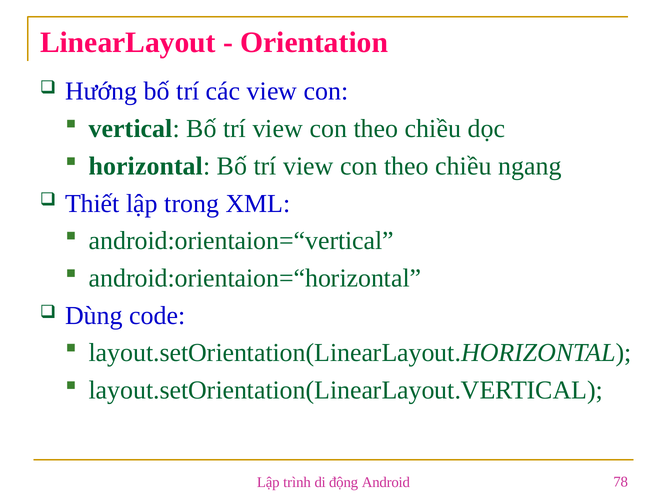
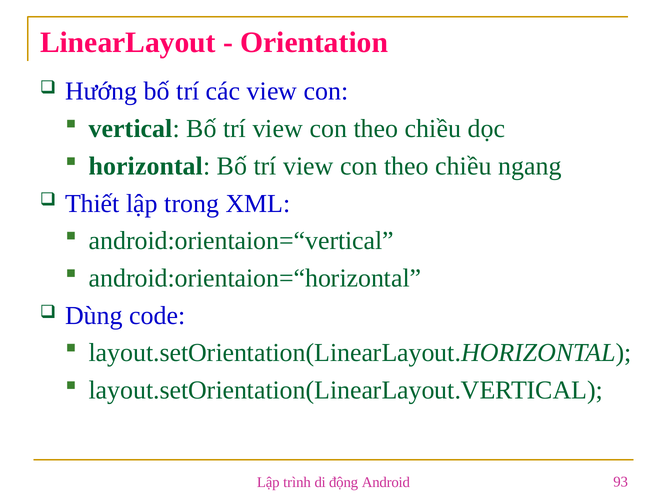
78: 78 -> 93
